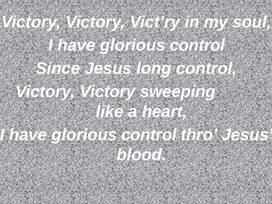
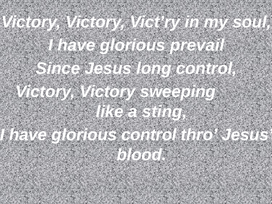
control at (197, 45): control -> prevail
heart: heart -> sting
